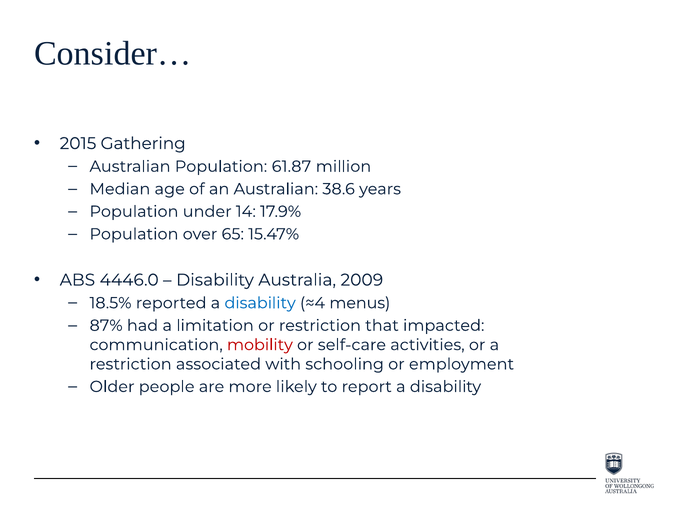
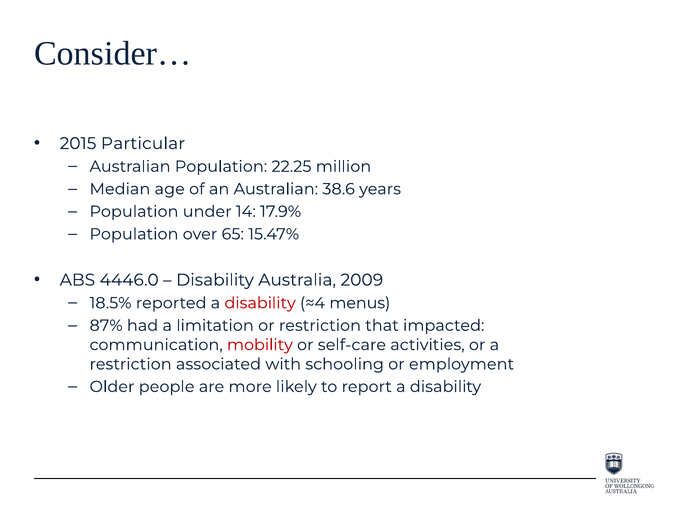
Gathering: Gathering -> Particular
61.87: 61.87 -> 22.25
disability at (260, 303) colour: blue -> red
